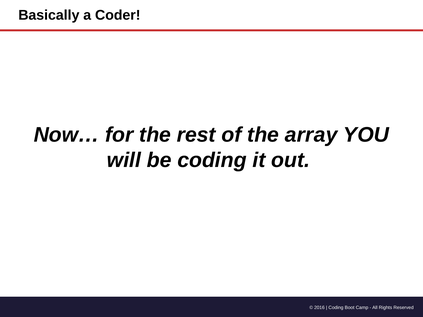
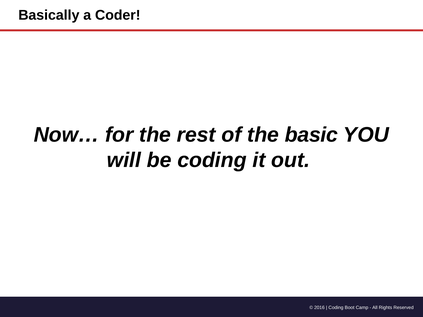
array: array -> basic
